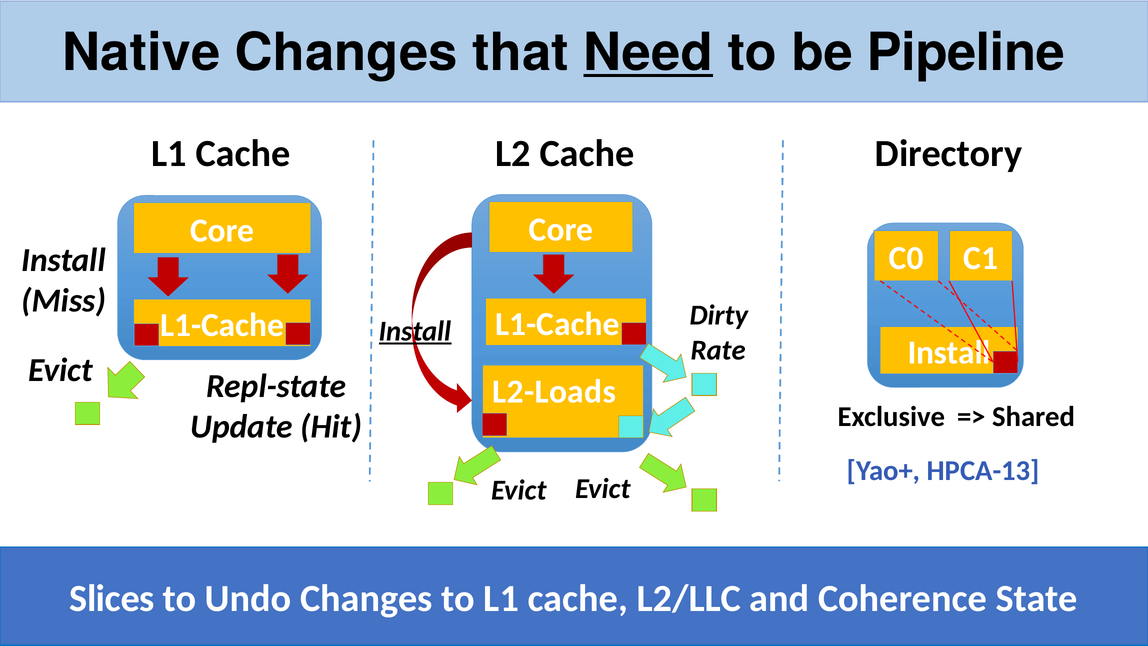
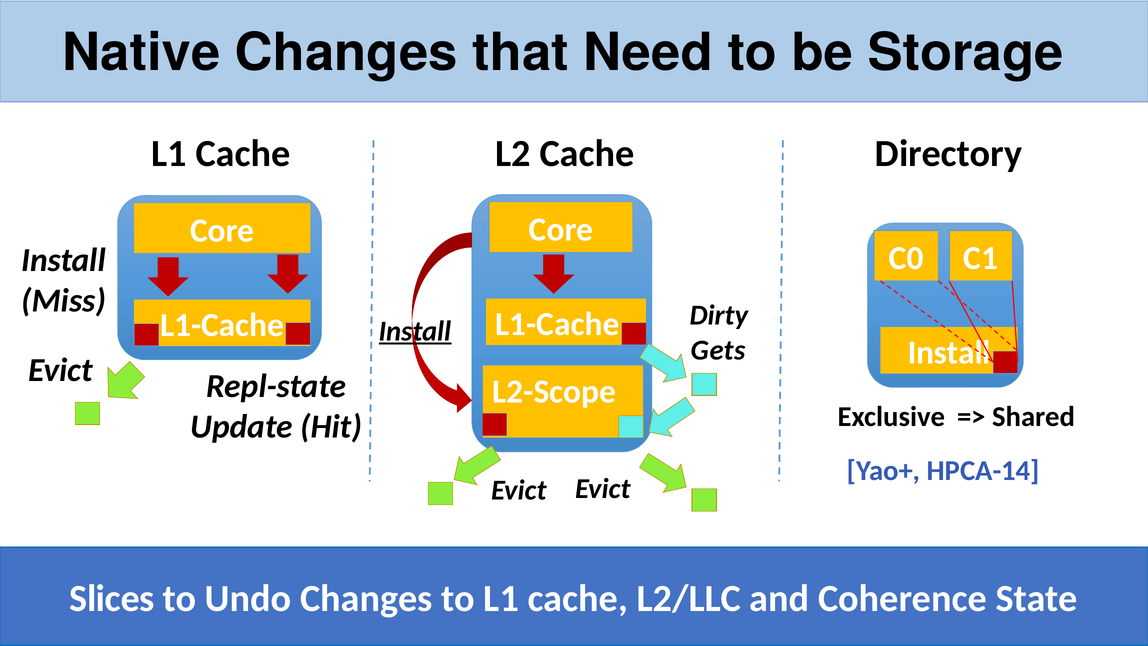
Need underline: present -> none
Pipeline: Pipeline -> Storage
Rate: Rate -> Gets
L2-Loads: L2-Loads -> L2-Scope
HPCA-13: HPCA-13 -> HPCA-14
